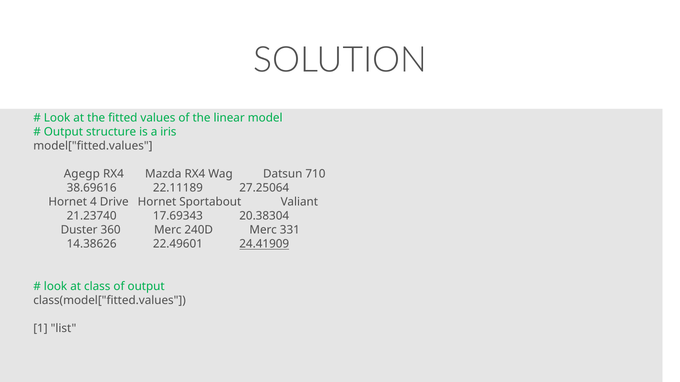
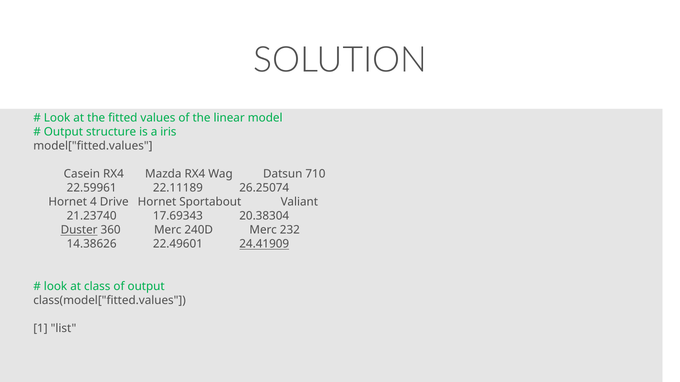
Agegp: Agegp -> Casein
38.69616: 38.69616 -> 22.59961
27.25064: 27.25064 -> 26.25074
Duster underline: none -> present
331: 331 -> 232
